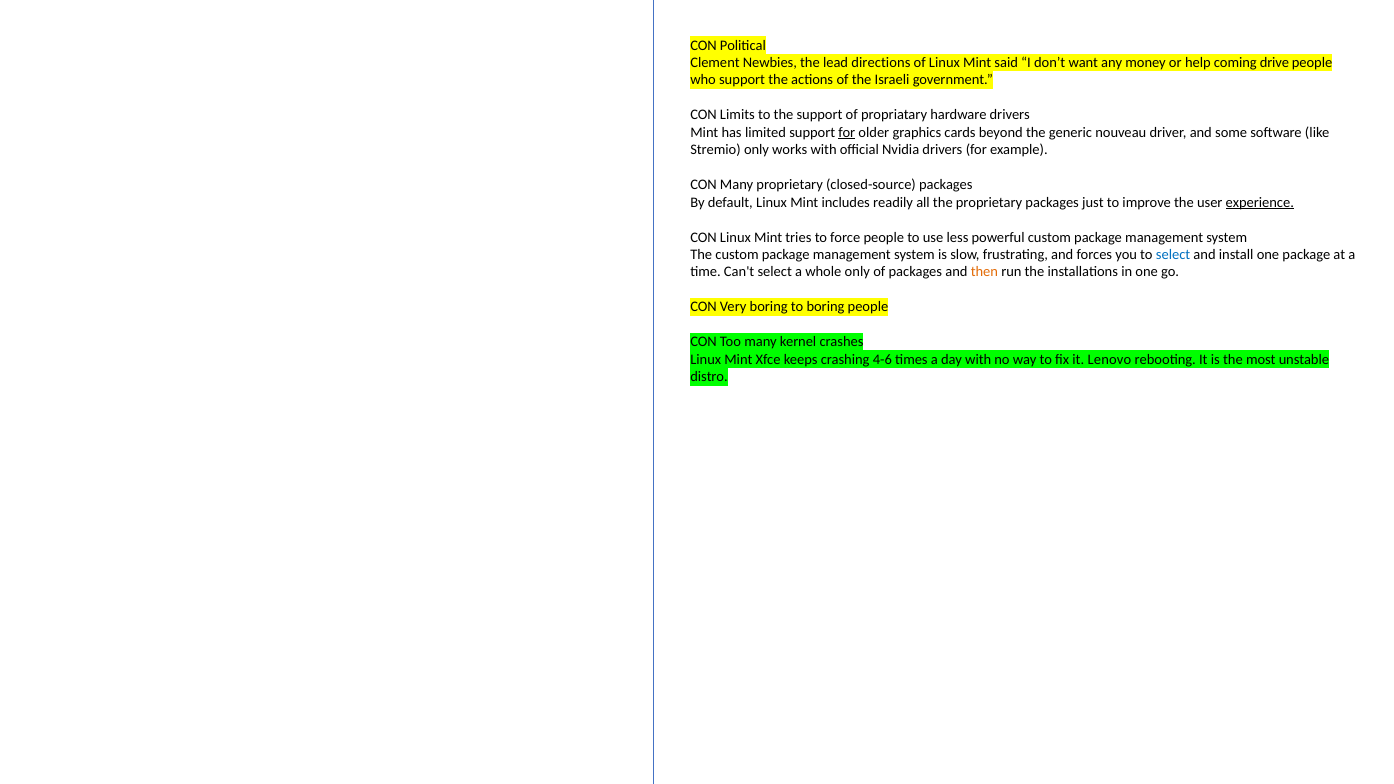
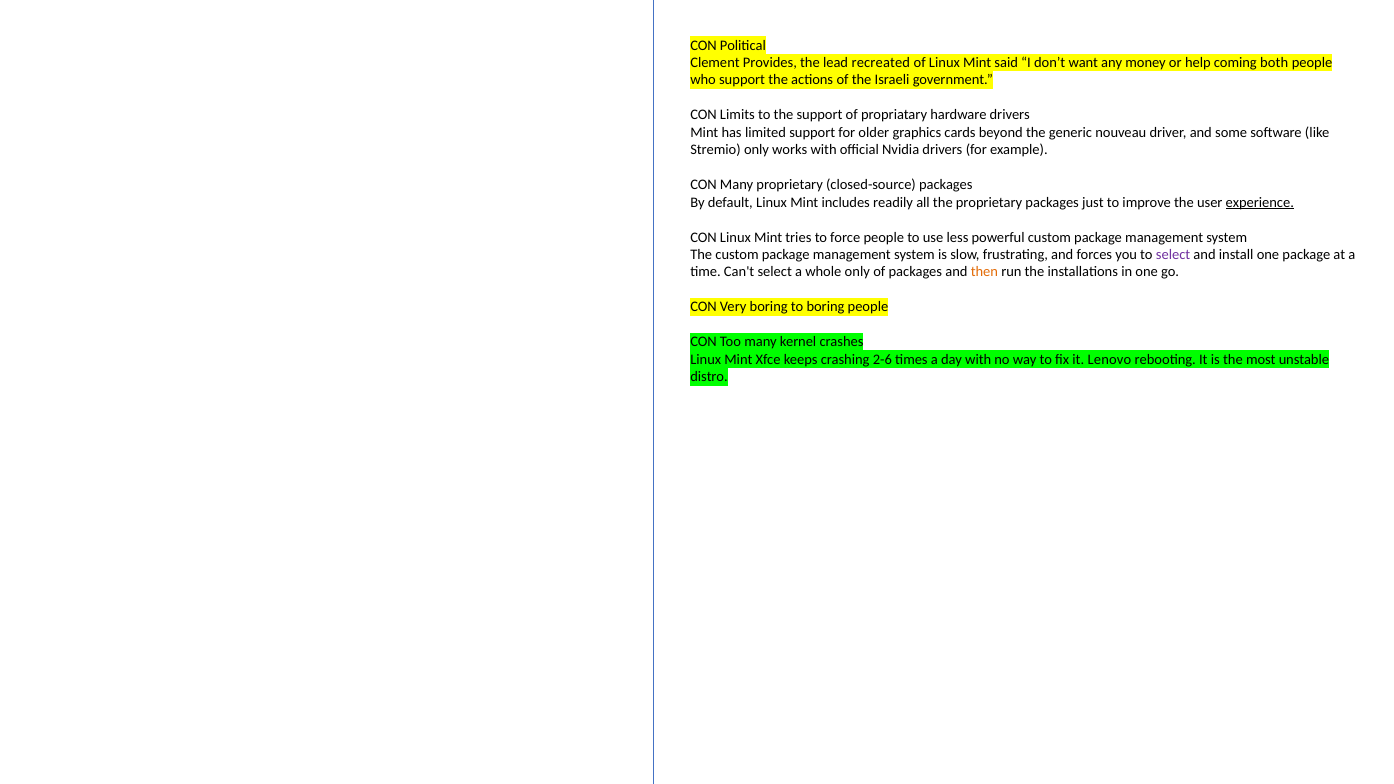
Newbies: Newbies -> Provides
directions: directions -> recreated
drive: drive -> both
for at (847, 133) underline: present -> none
select at (1173, 255) colour: blue -> purple
4-6: 4-6 -> 2-6
